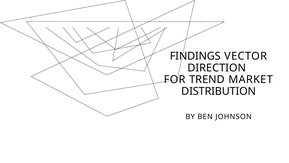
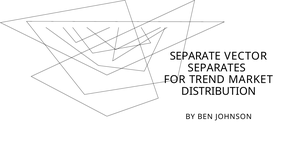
FINDINGS: FINDINGS -> SEPARATE
DIRECTION: DIRECTION -> SEPARATES
